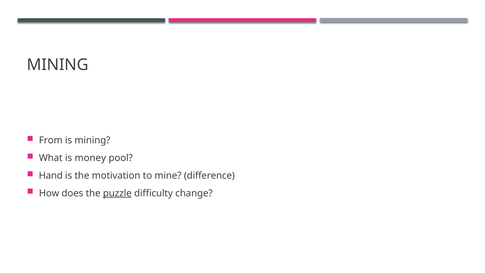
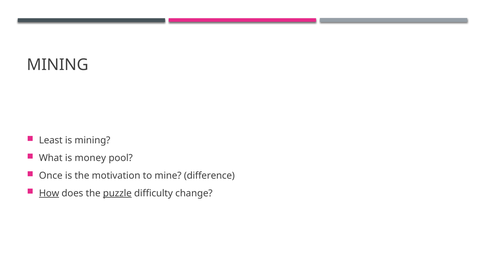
From: From -> Least
Hand: Hand -> Once
How underline: none -> present
